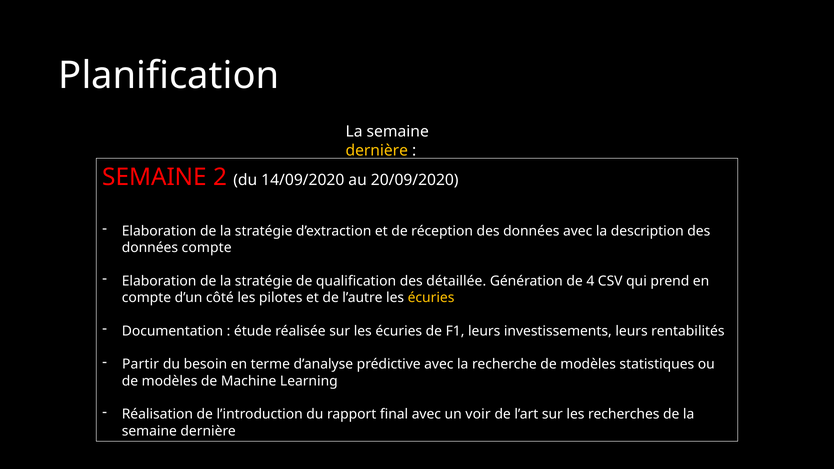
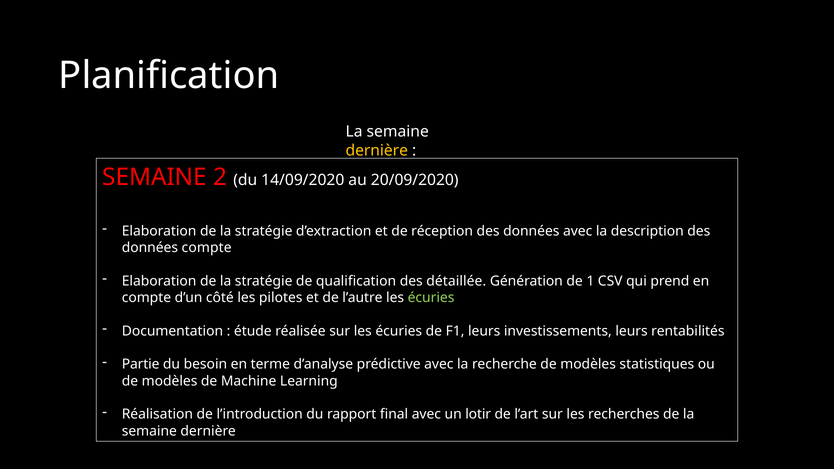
4: 4 -> 1
écuries at (431, 298) colour: yellow -> light green
Partir: Partir -> Partie
voir: voir -> lotir
